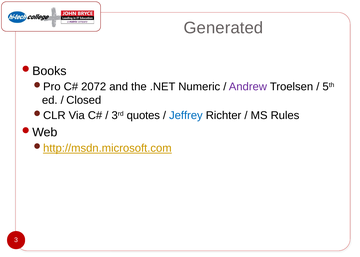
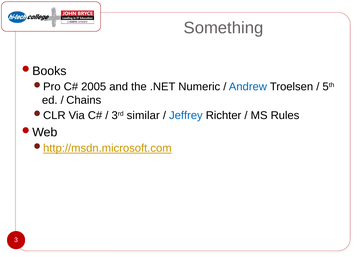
Generated: Generated -> Something
2072: 2072 -> 2005
Andrew colour: purple -> blue
Closed: Closed -> Chains
quotes: quotes -> similar
